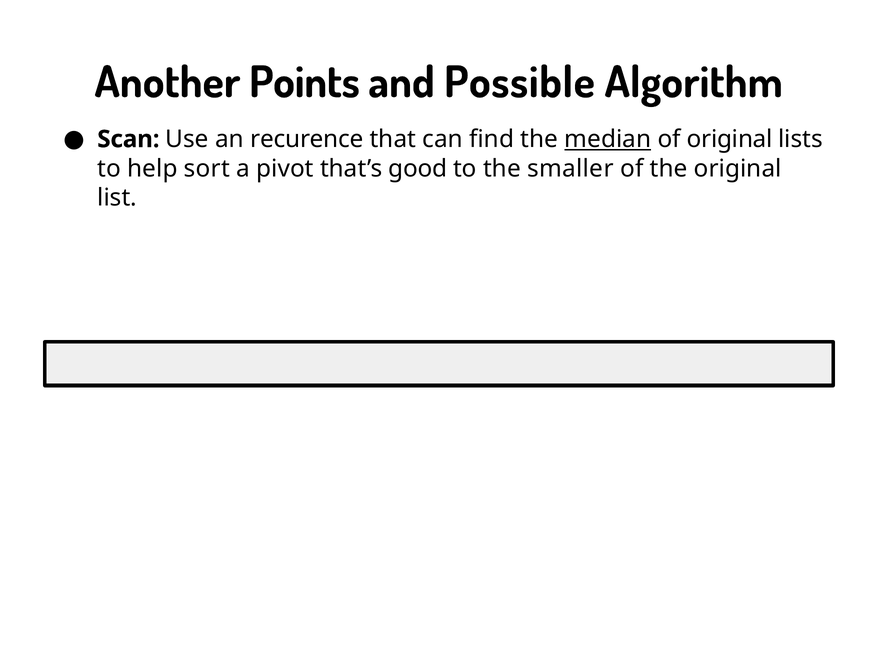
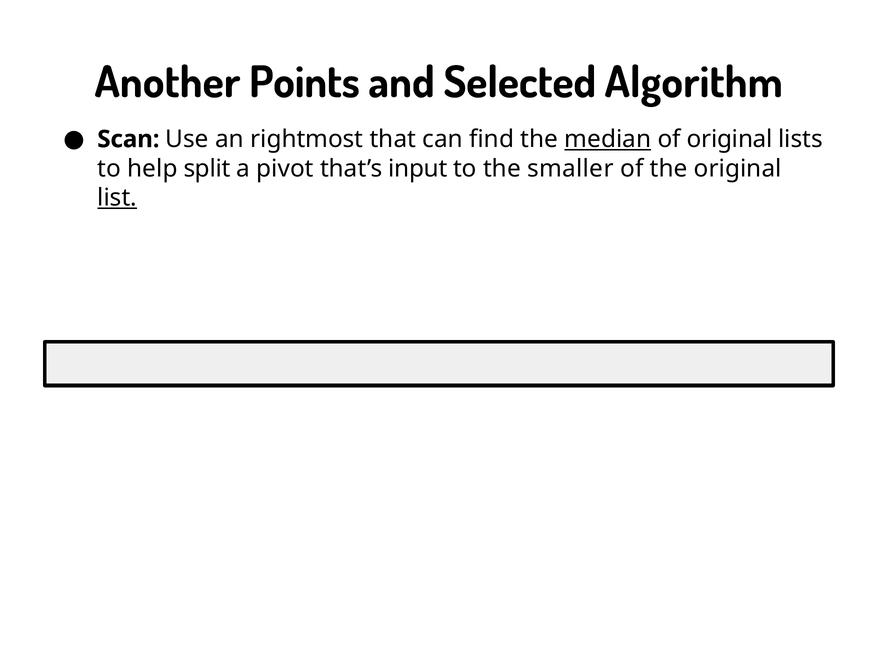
Possible: Possible -> Selected
recurence: recurence -> rightmost
sort: sort -> split
good: good -> input
list underline: none -> present
